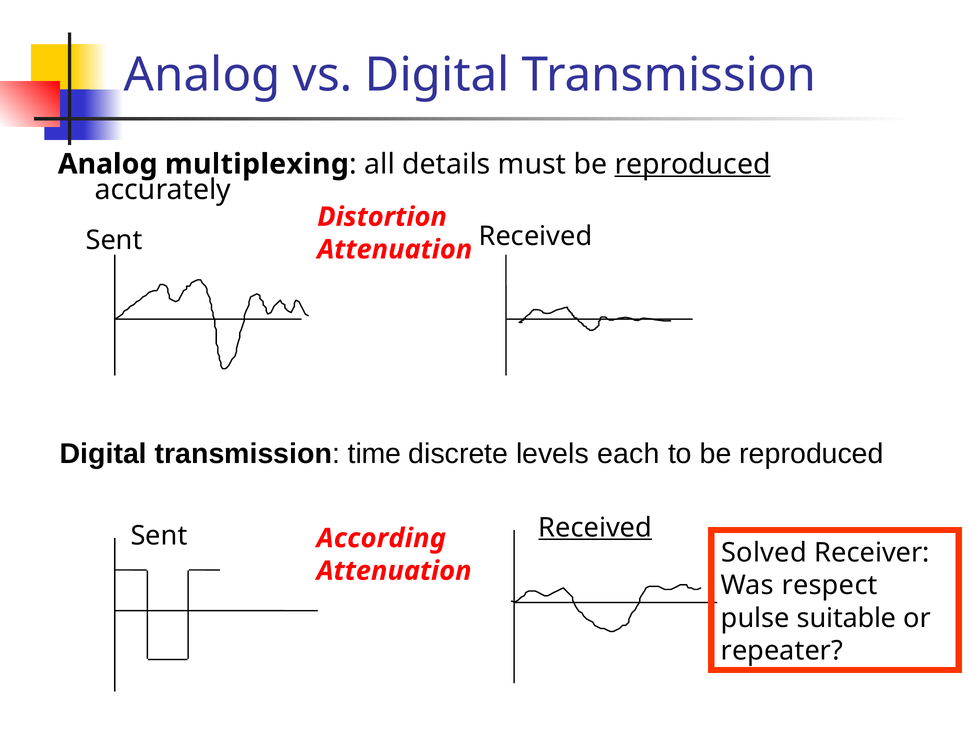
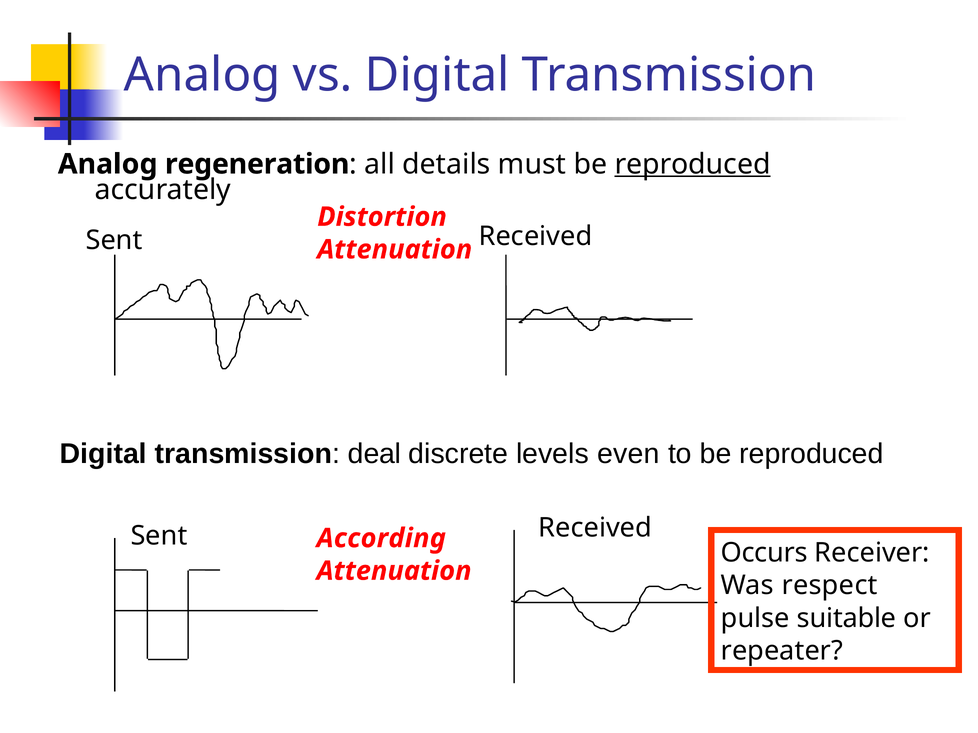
multiplexing: multiplexing -> regeneration
time: time -> deal
each: each -> even
Received at (595, 528) underline: present -> none
Solved: Solved -> Occurs
